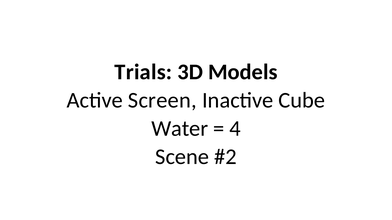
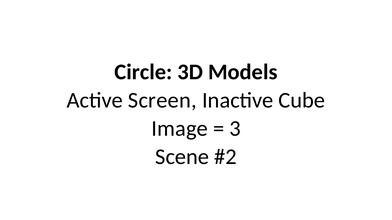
Trials: Trials -> Circle
Water: Water -> Image
4: 4 -> 3
